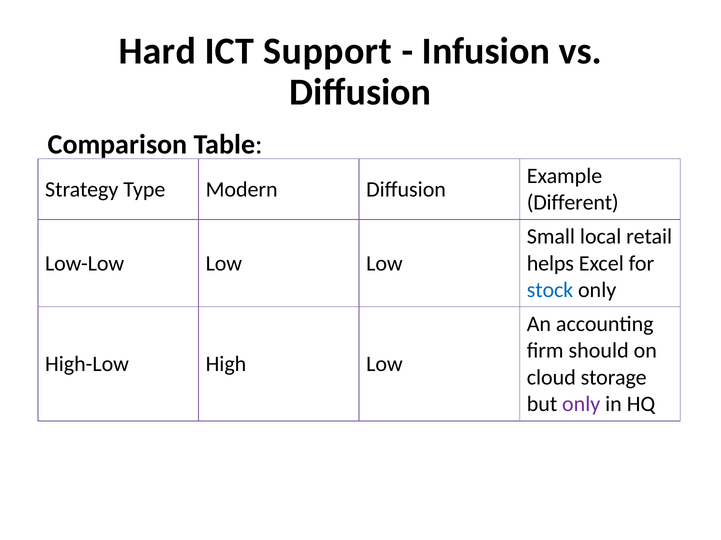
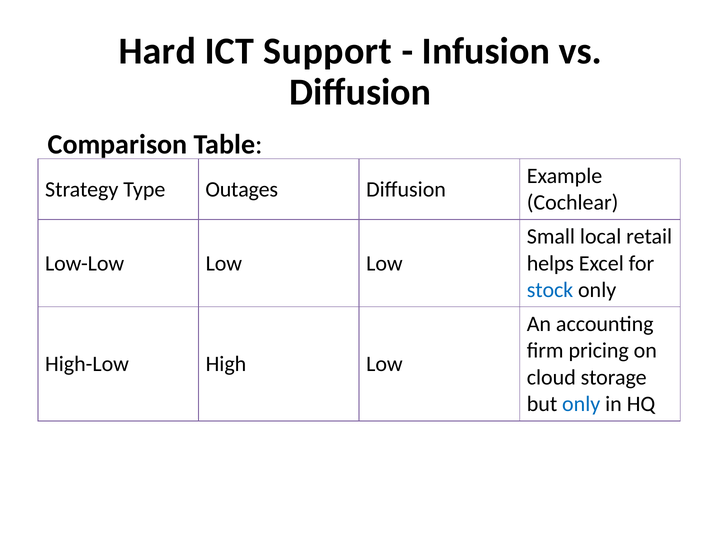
Modern: Modern -> Outages
Different: Different -> Cochlear
should: should -> pricing
only at (581, 405) colour: purple -> blue
